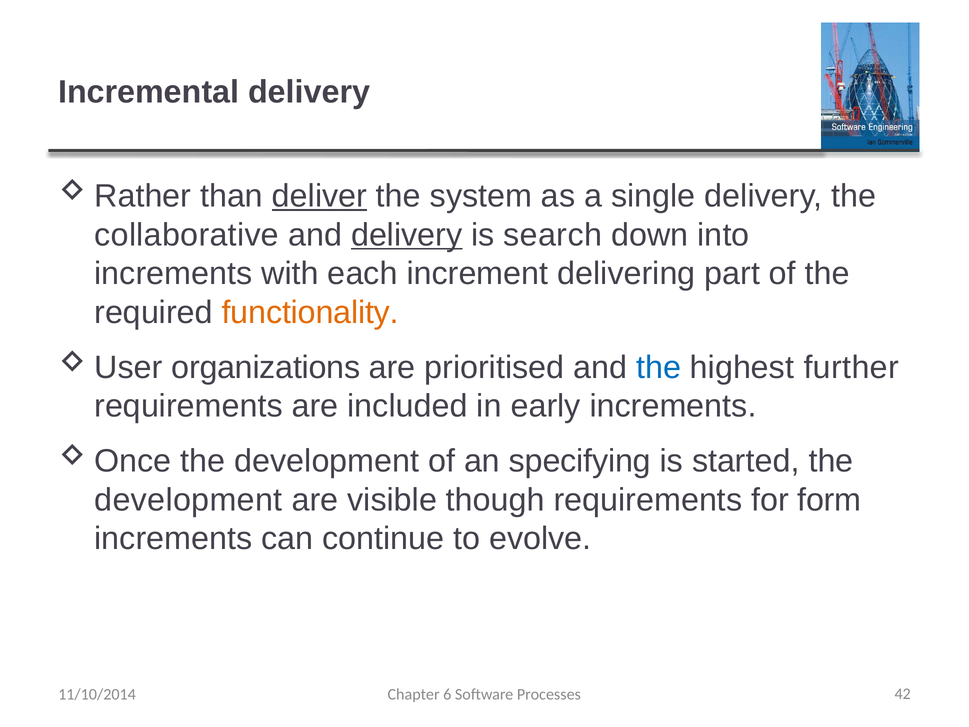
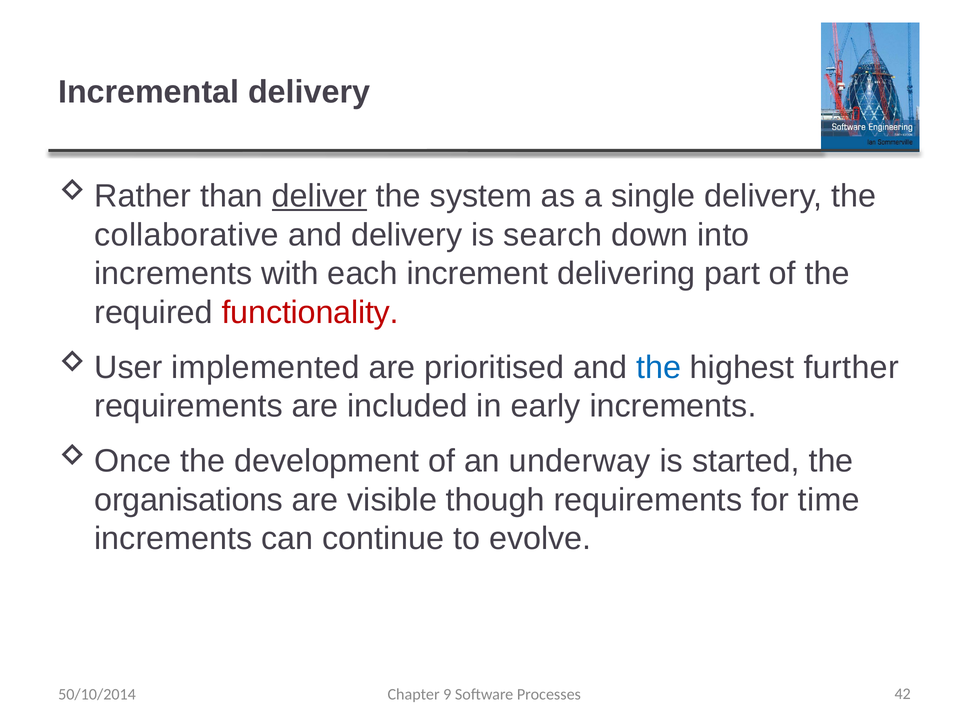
delivery at (407, 235) underline: present -> none
functionality colour: orange -> red
organizations: organizations -> implemented
specifying: specifying -> underway
development at (188, 500): development -> organisations
form: form -> time
11/10/2014: 11/10/2014 -> 50/10/2014
6: 6 -> 9
